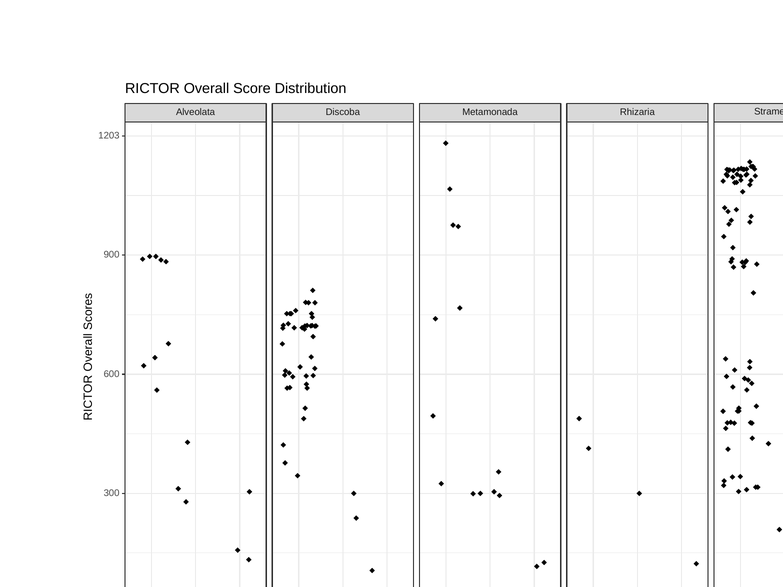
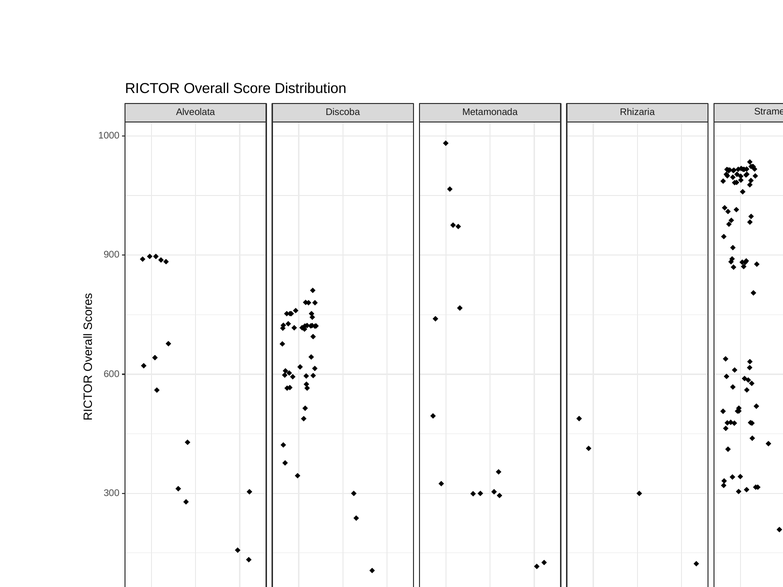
1203: 1203 -> 1000
